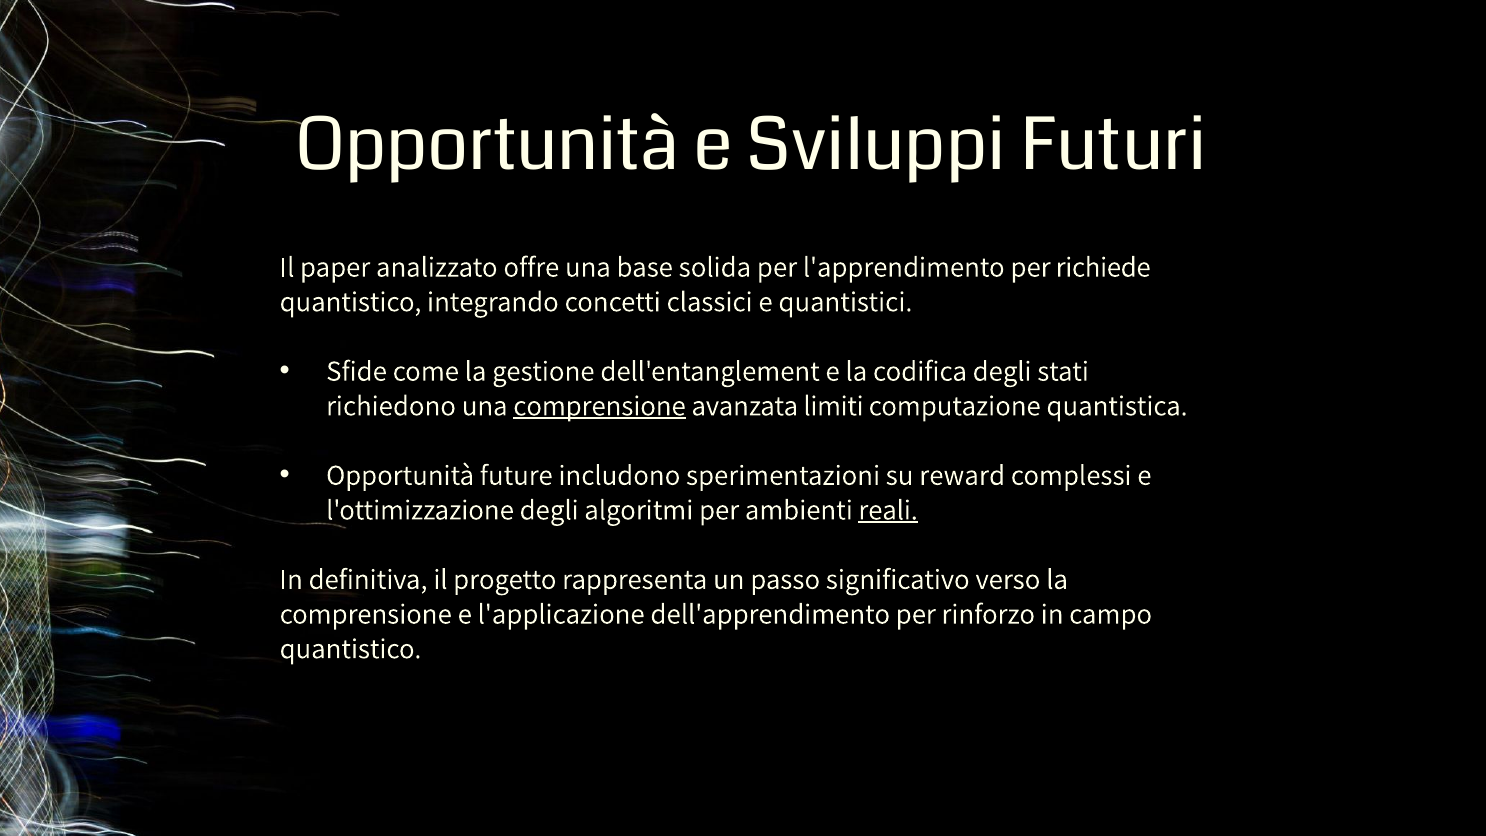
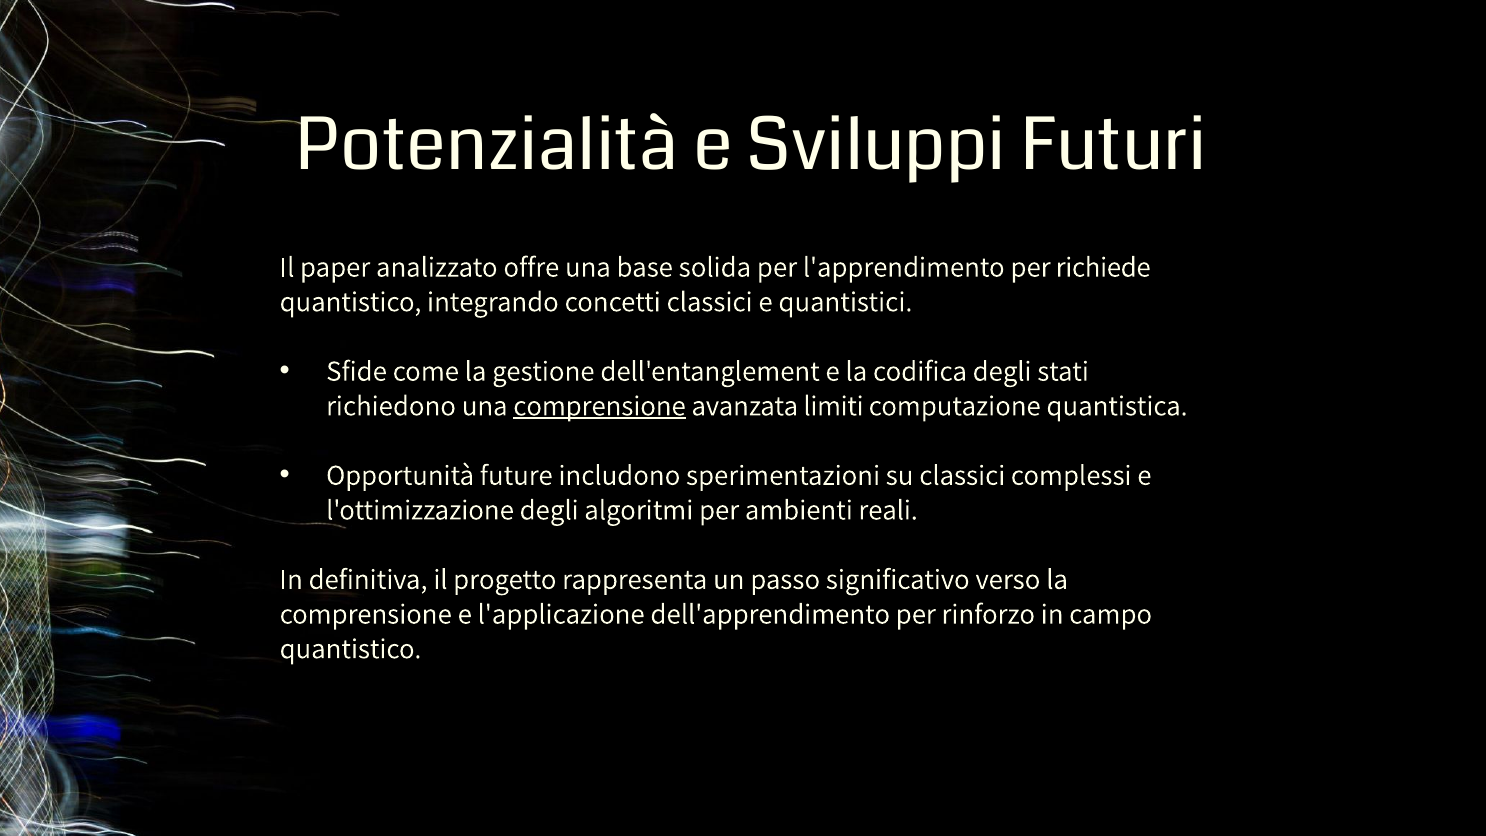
Opportunità at (488, 145): Opportunità -> Potenzialità
su reward: reward -> classici
reali underline: present -> none
